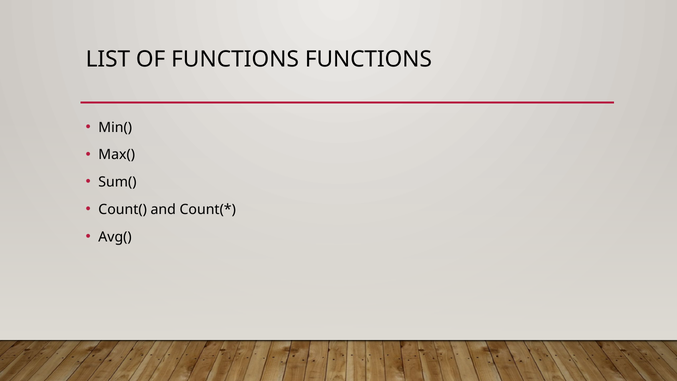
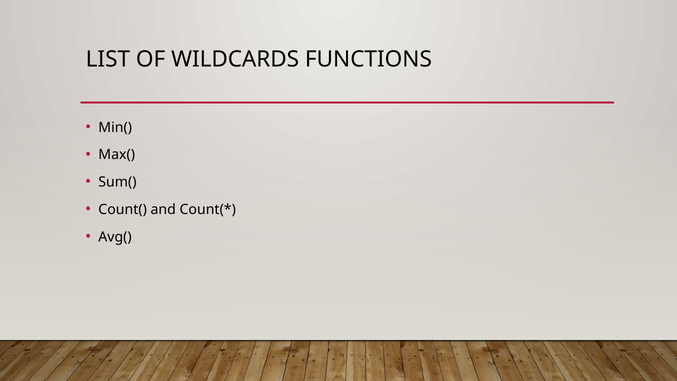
OF FUNCTIONS: FUNCTIONS -> WILDCARDS
